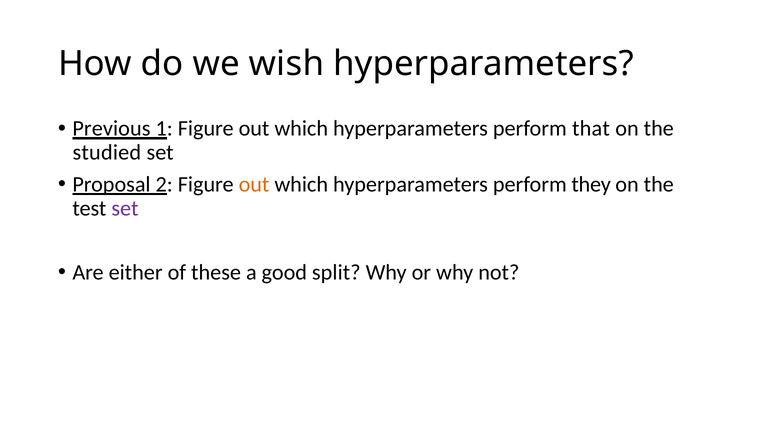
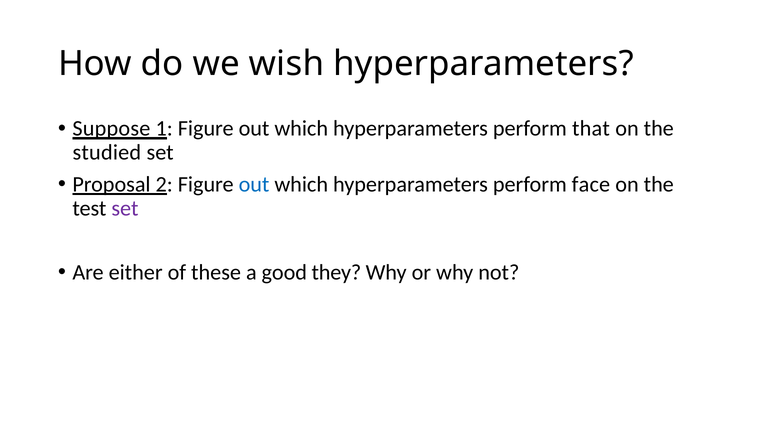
Previous: Previous -> Suppose
out at (254, 185) colour: orange -> blue
they: they -> face
split: split -> they
